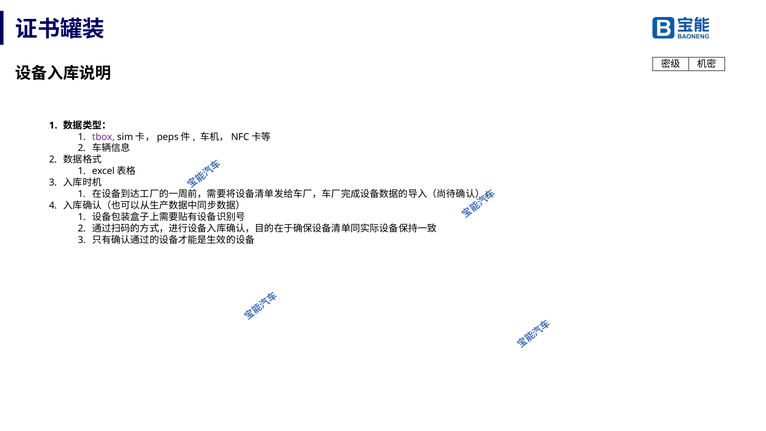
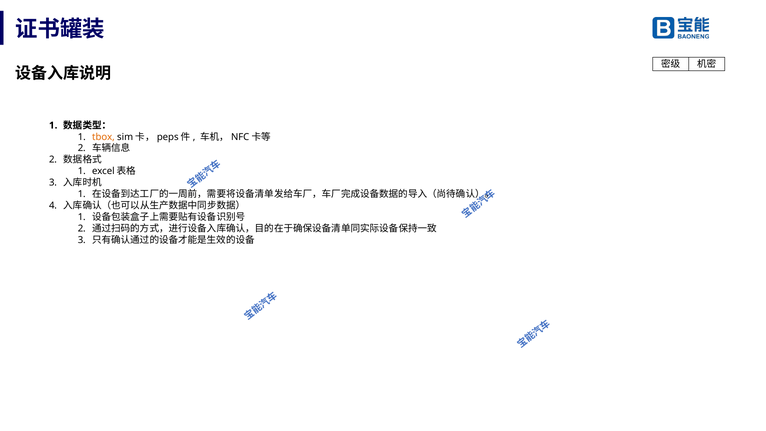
tbox colour: purple -> orange
